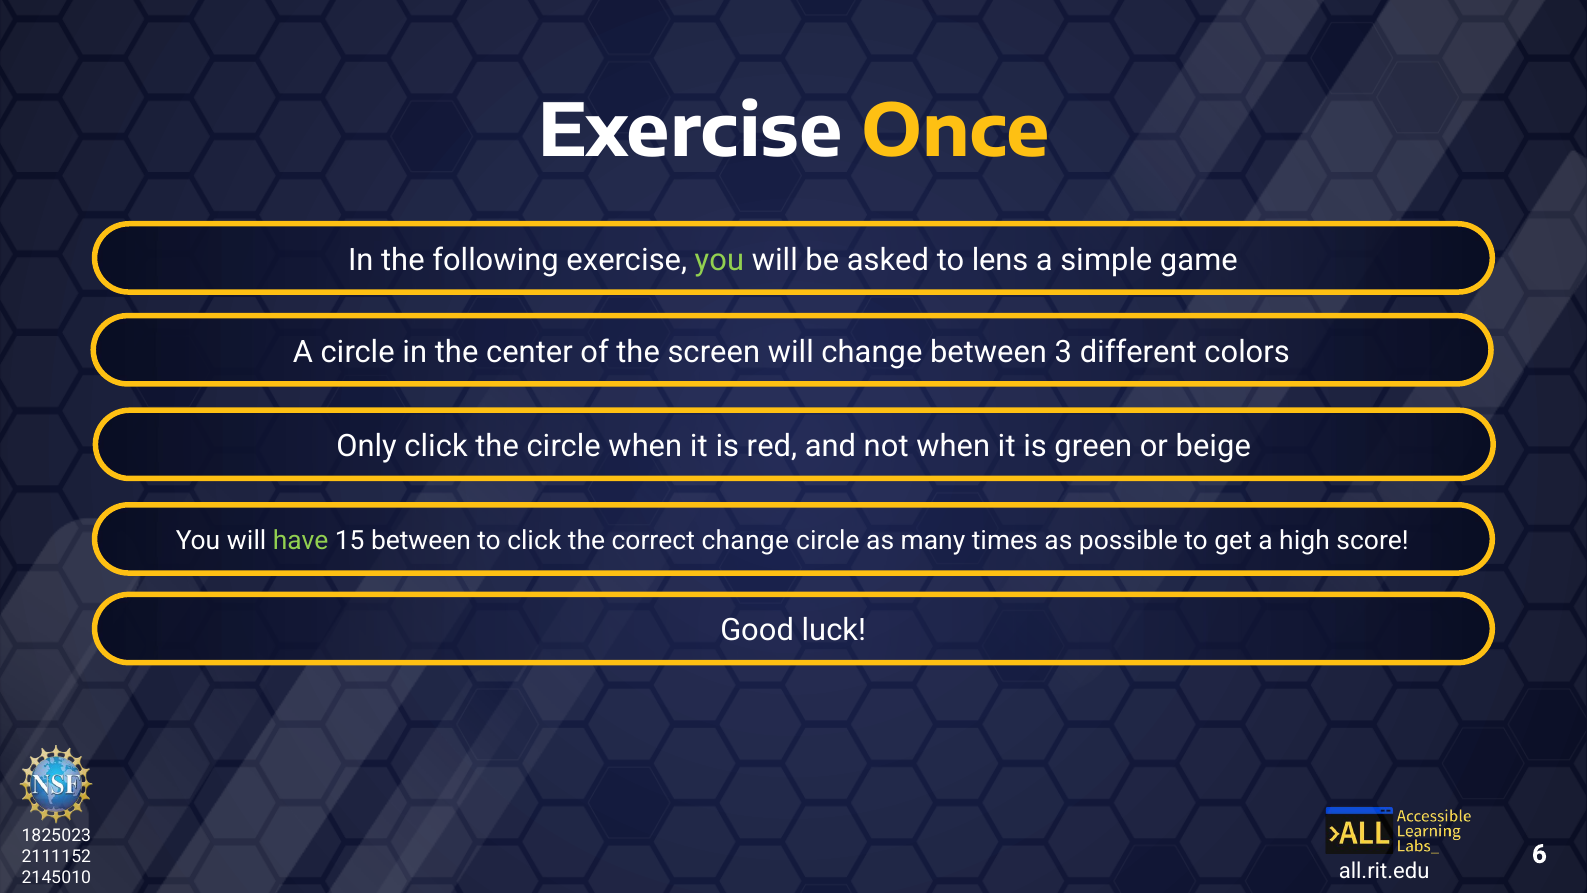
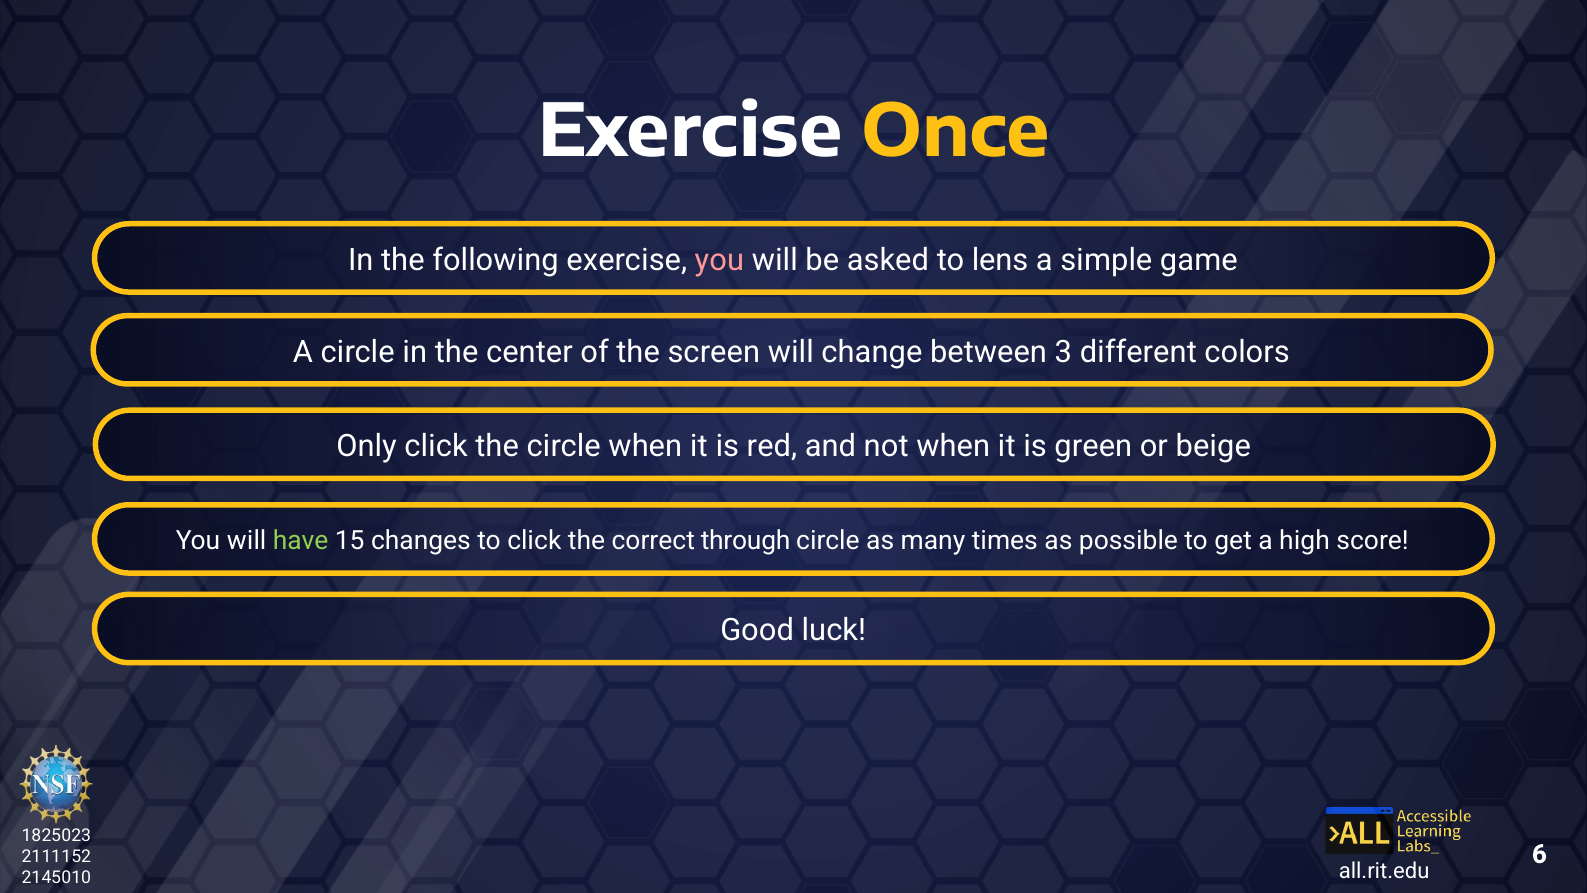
you at (719, 260) colour: light green -> pink
15 between: between -> changes
correct change: change -> through
